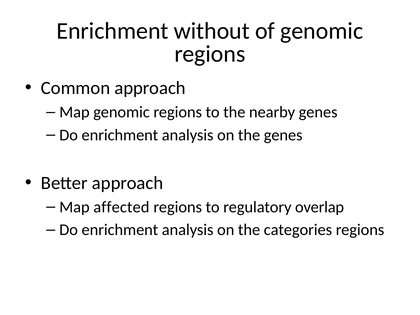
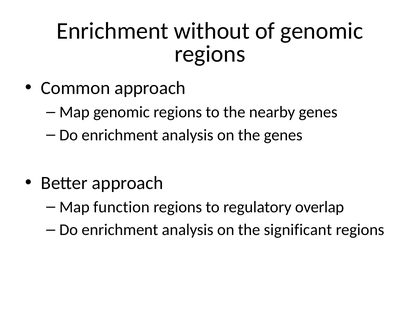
affected: affected -> function
categories: categories -> significant
